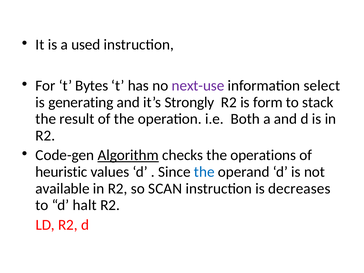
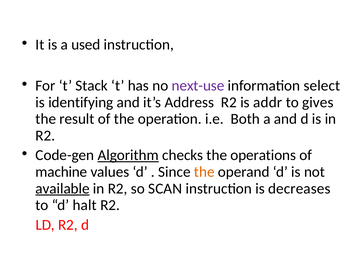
Bytes: Bytes -> Stack
generating: generating -> identifying
Strongly: Strongly -> Address
form: form -> addr
stack: stack -> gives
heuristic: heuristic -> machine
the at (204, 172) colour: blue -> orange
available underline: none -> present
